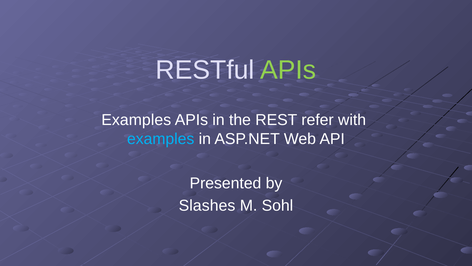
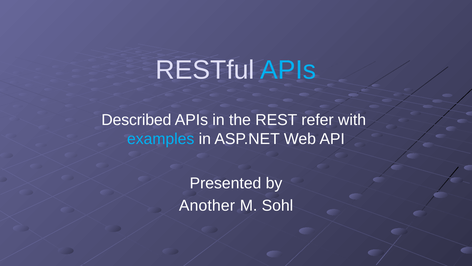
APIs at (288, 70) colour: light green -> light blue
Examples at (136, 120): Examples -> Described
Slashes: Slashes -> Another
